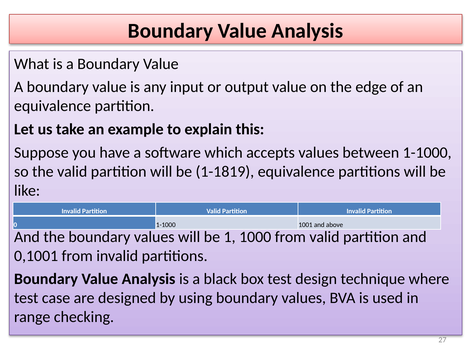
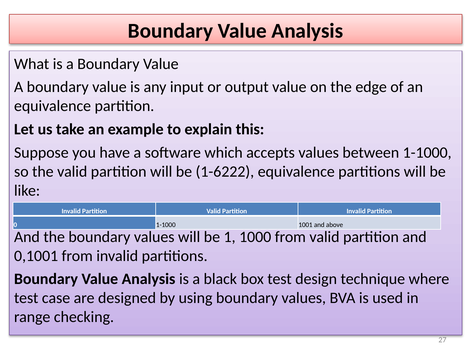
1-1819: 1-1819 -> 1-6222
